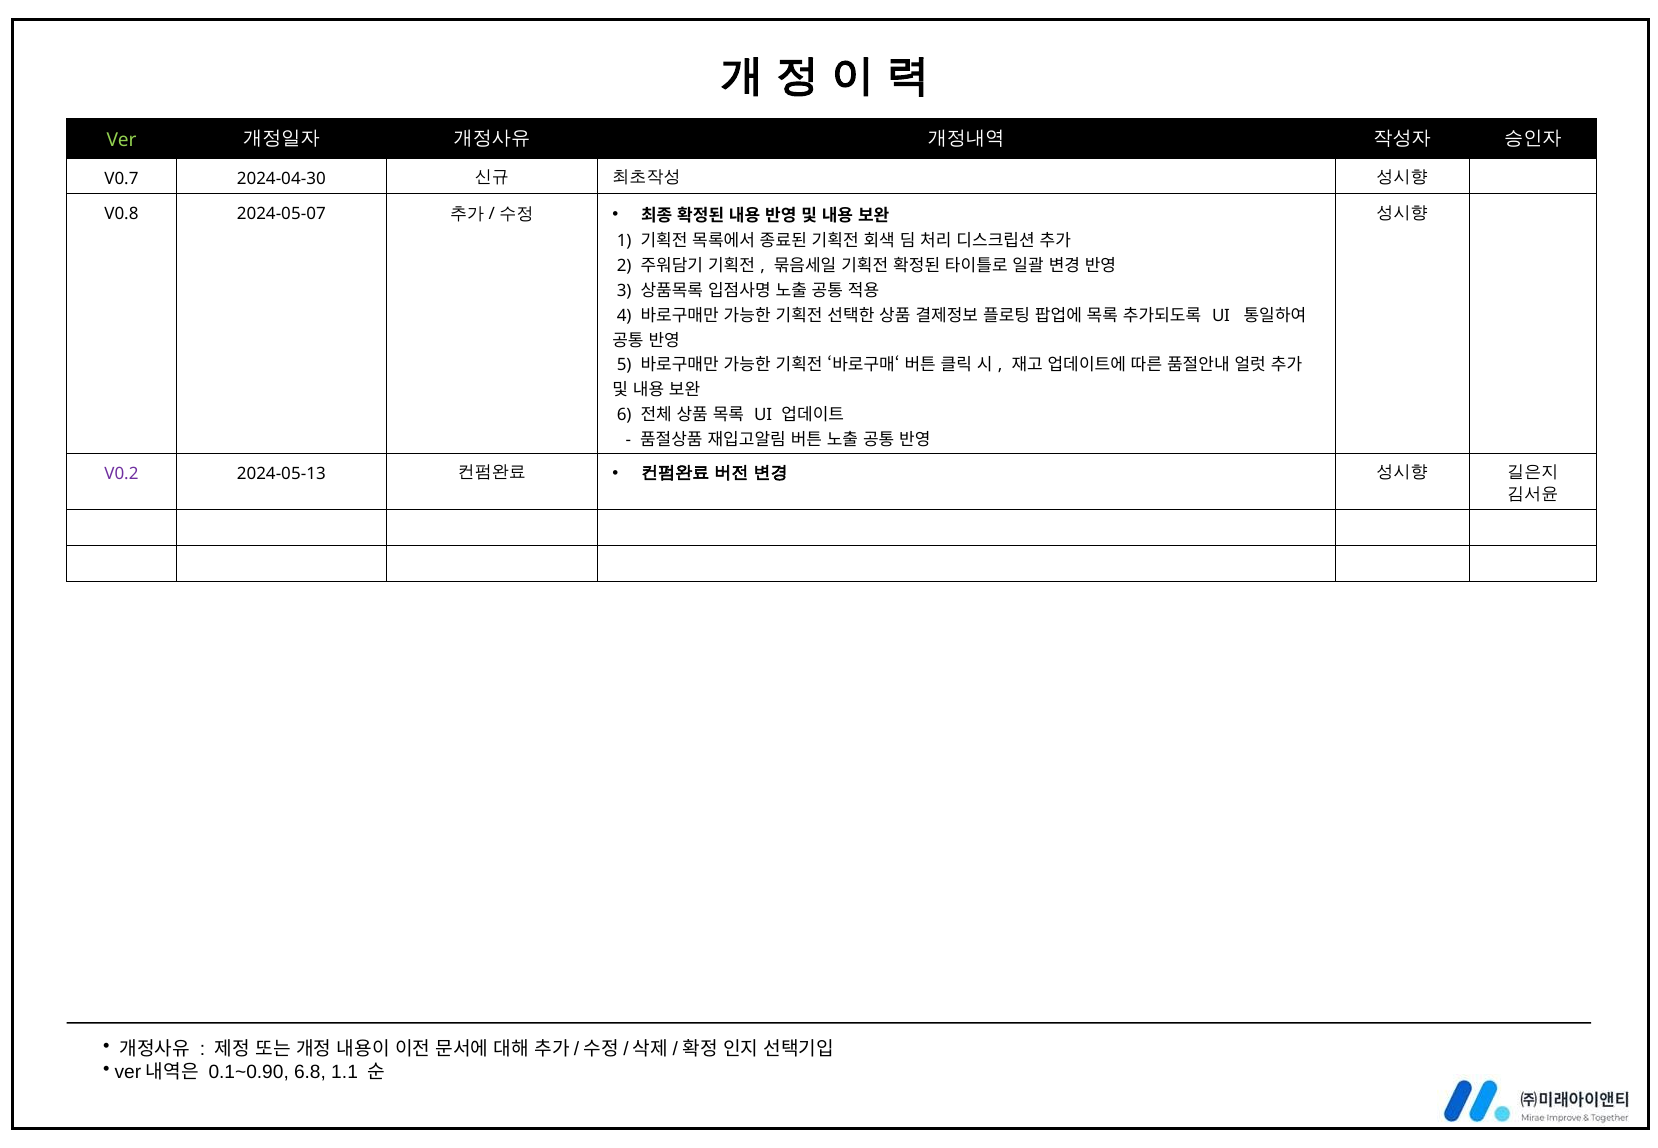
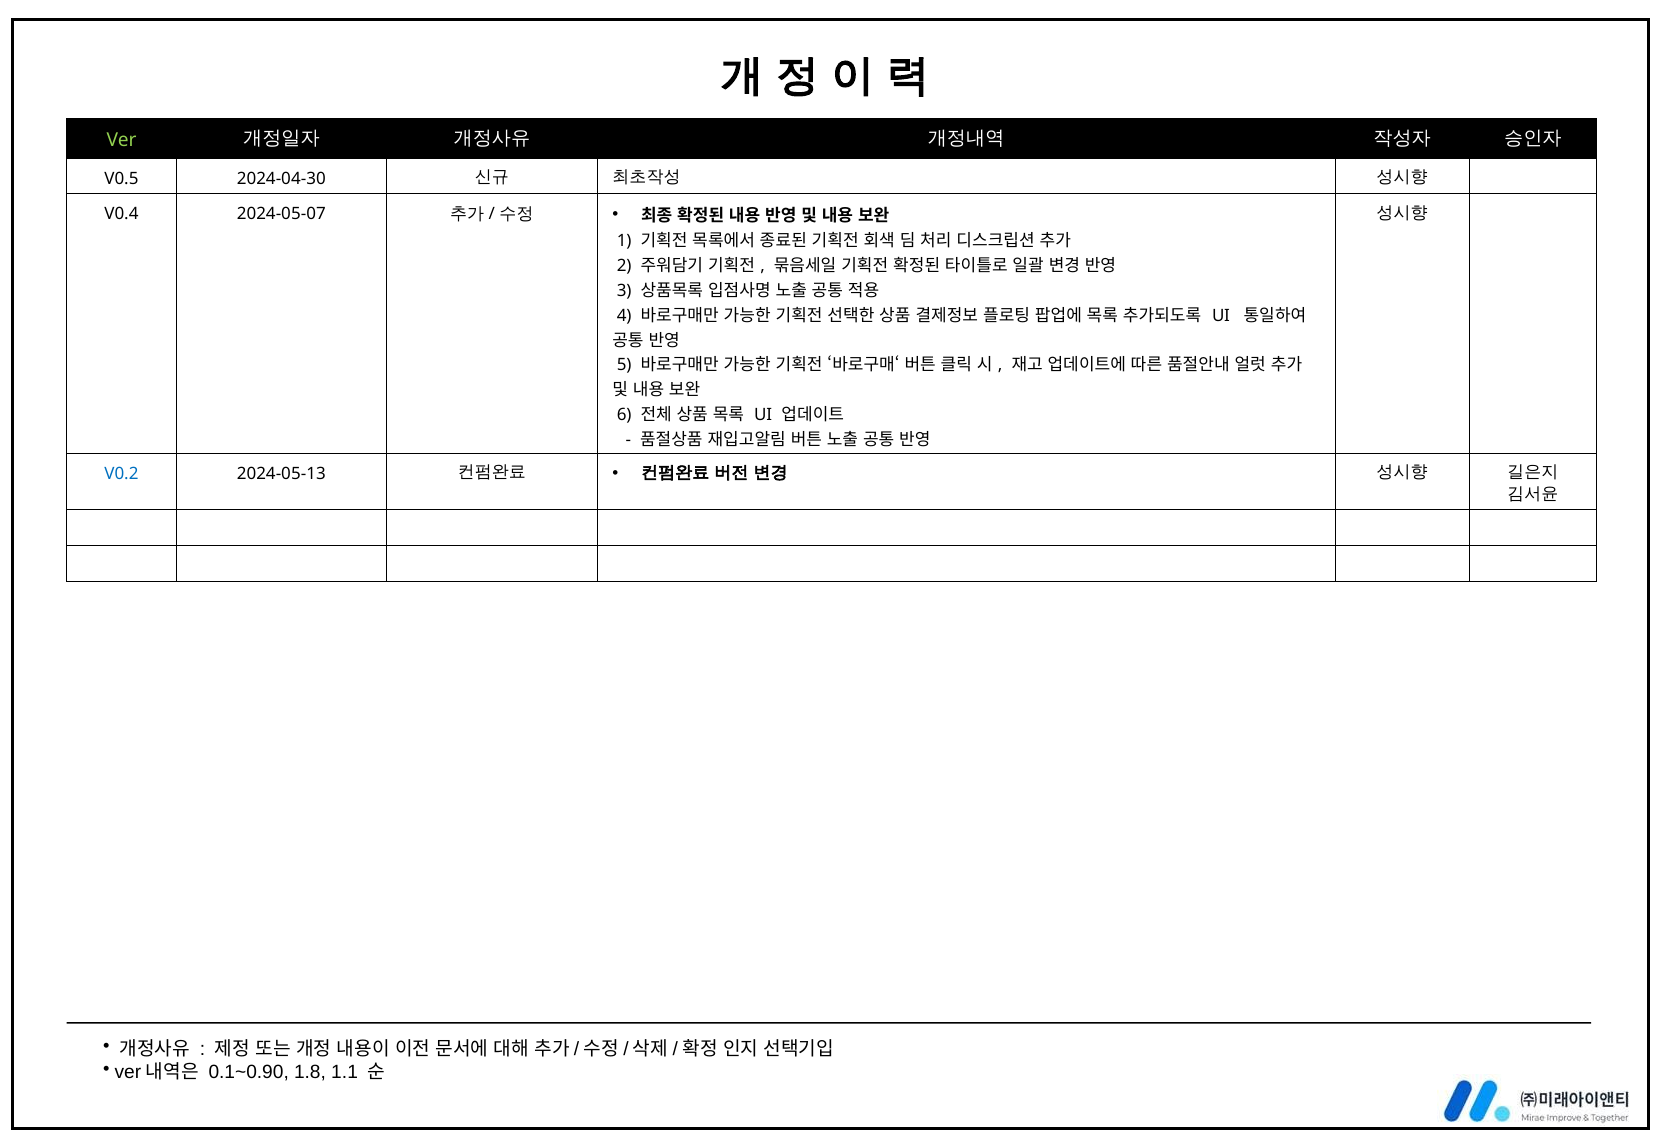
V0.7: V0.7 -> V0.5
V0.8: V0.8 -> V0.4
V0.2 colour: purple -> blue
6.8: 6.8 -> 1.8
